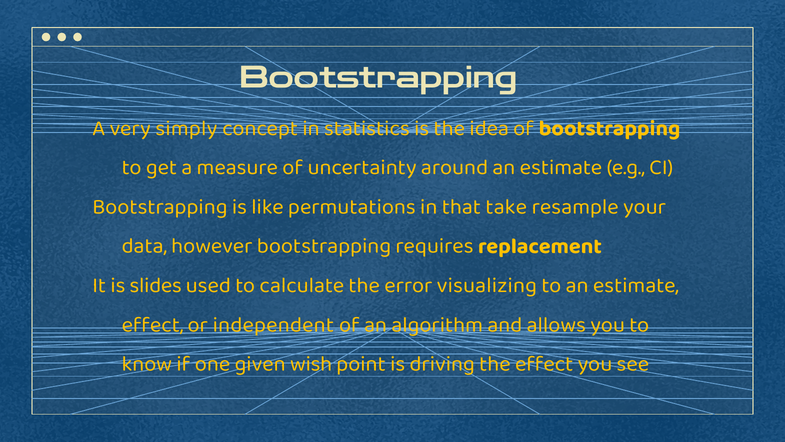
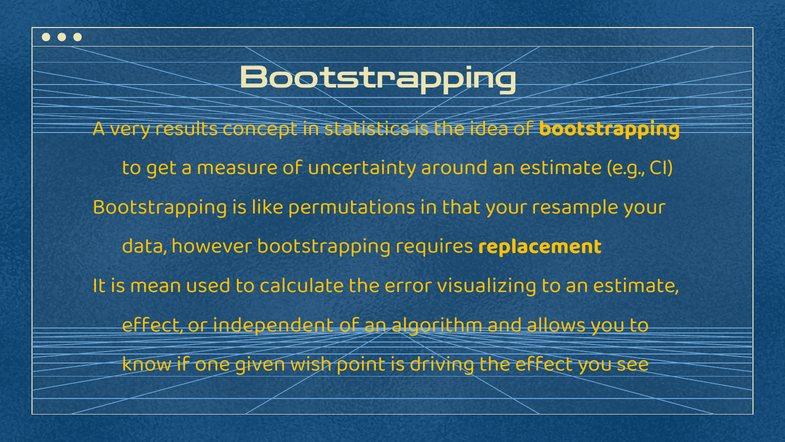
simply: simply -> results
that take: take -> your
slides: slides -> mean
